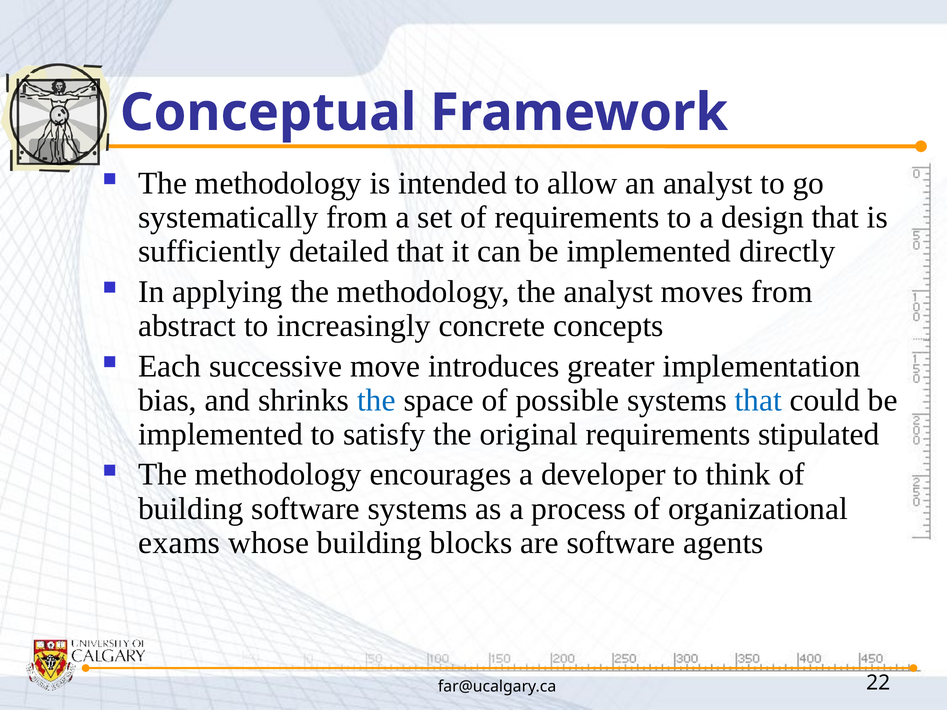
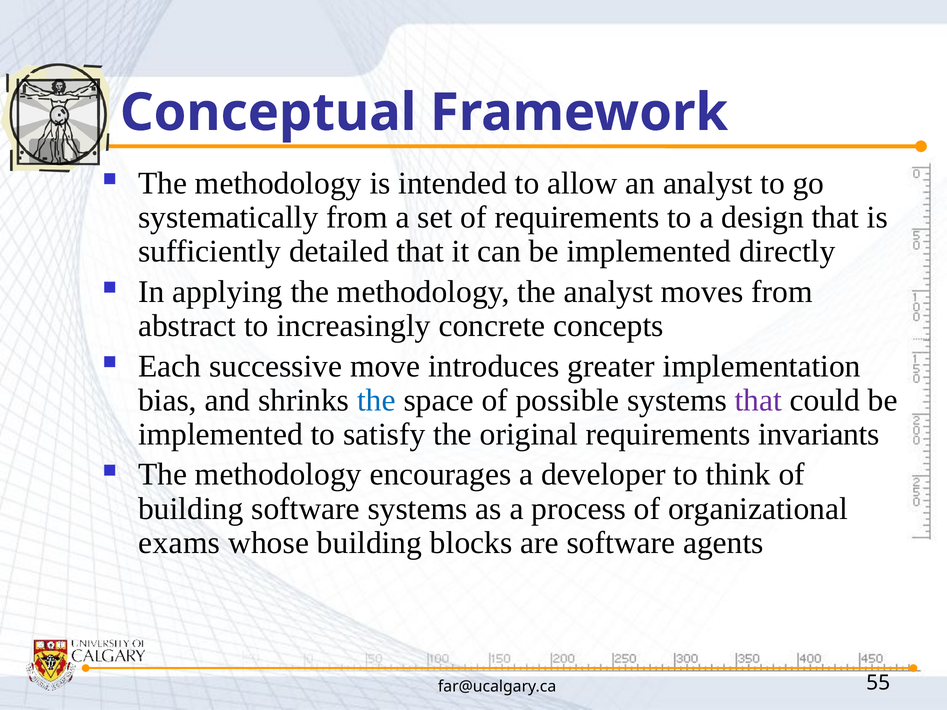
that at (758, 400) colour: blue -> purple
stipulated: stipulated -> invariants
22: 22 -> 55
